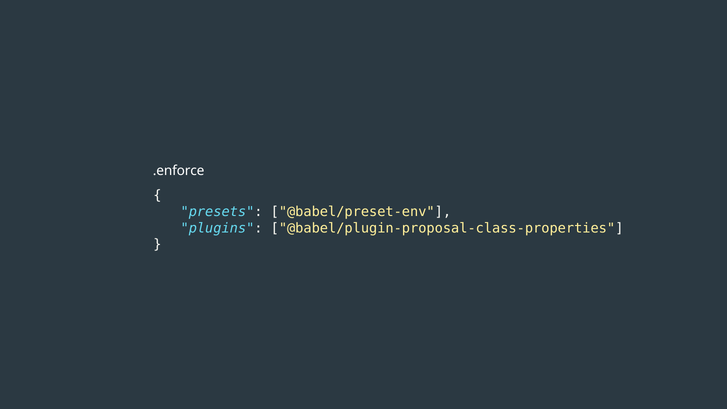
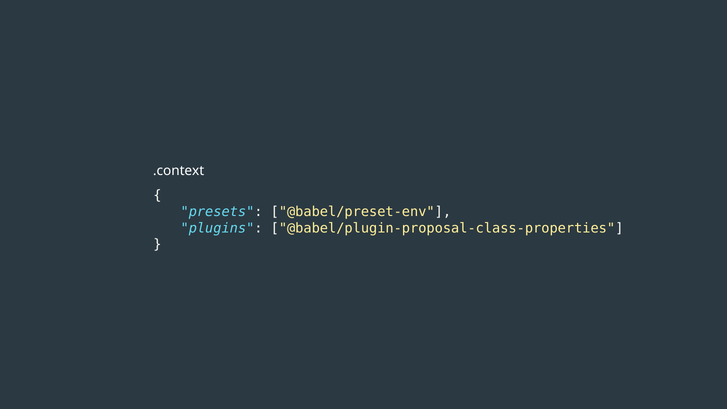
.enforce: .enforce -> .context
